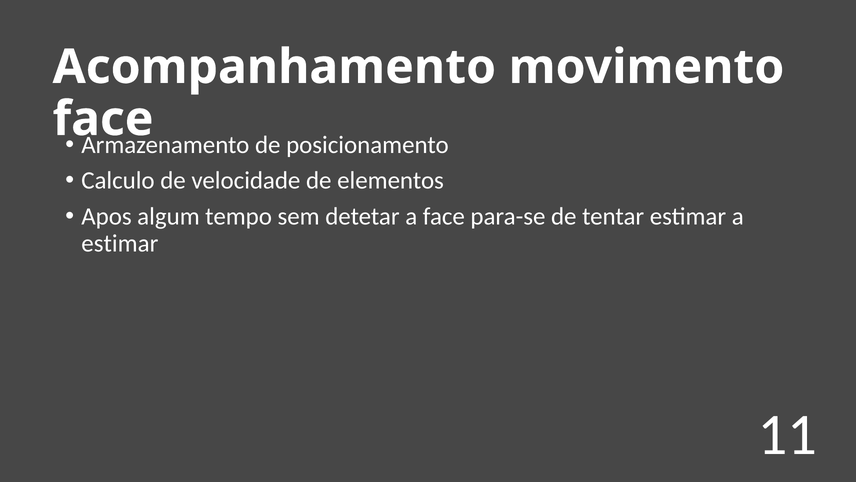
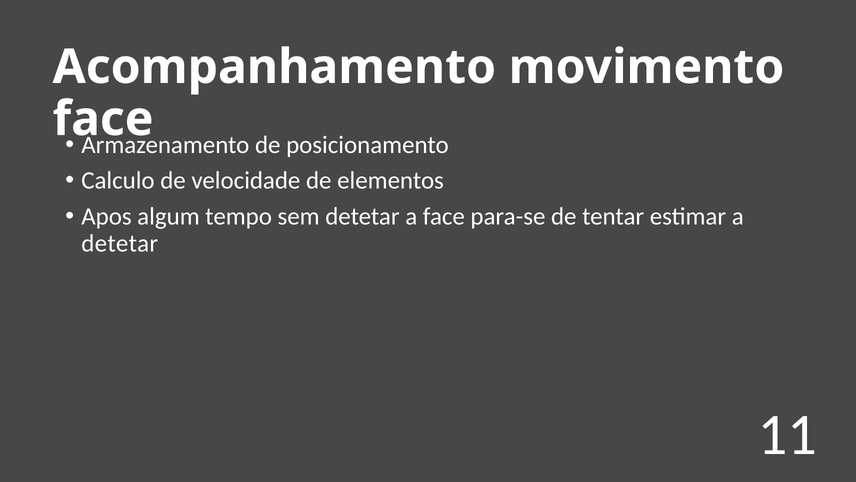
estimar at (120, 243): estimar -> detetar
